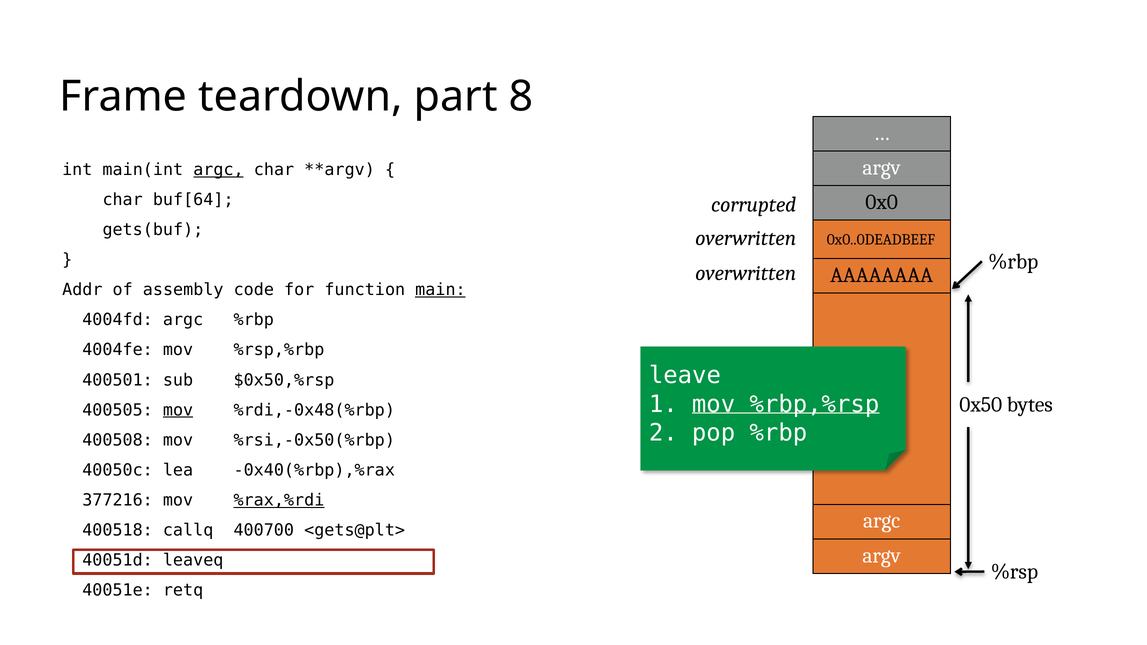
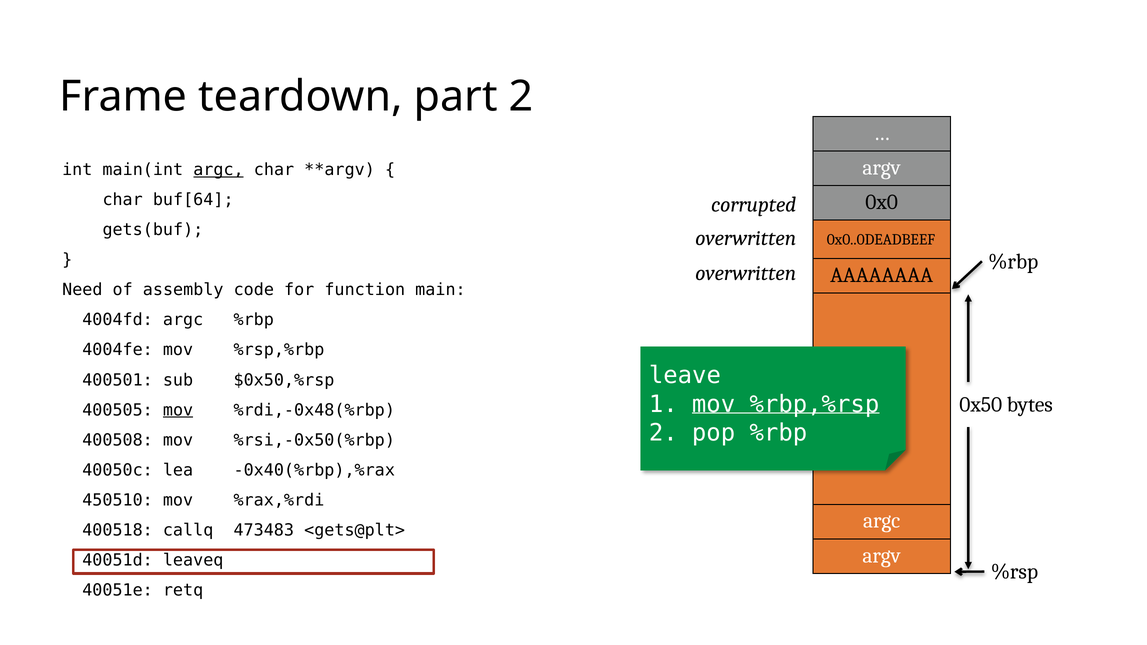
part 8: 8 -> 2
Addr: Addr -> Need
main underline: present -> none
377216: 377216 -> 450510
%rax,%rdi underline: present -> none
400700: 400700 -> 473483
